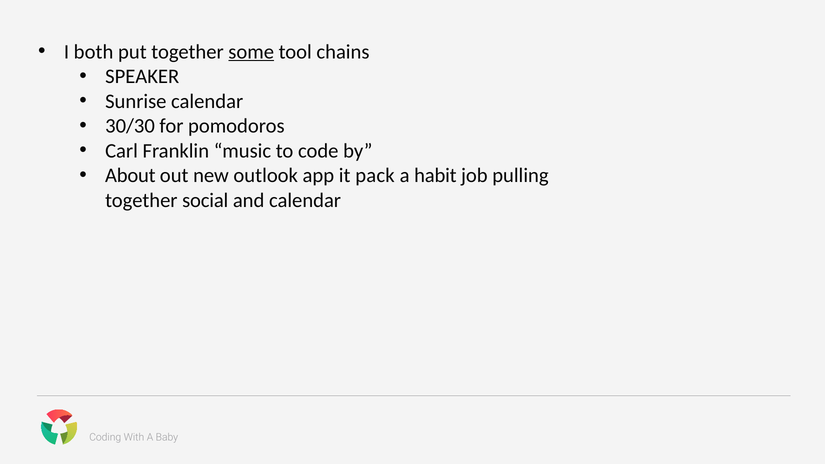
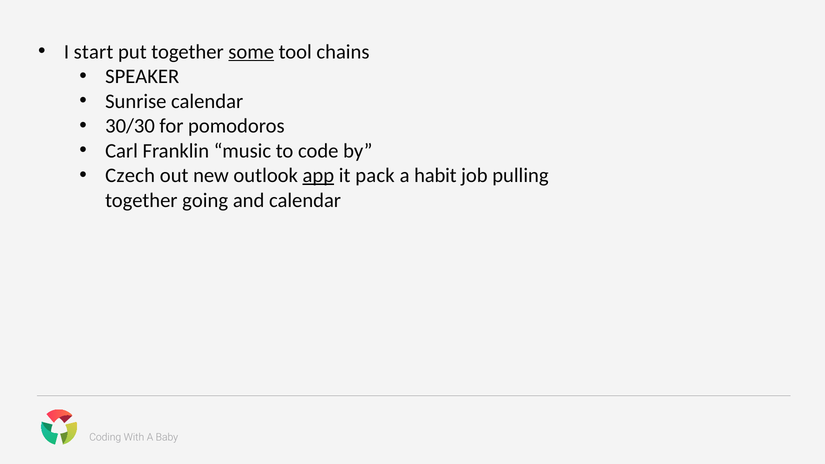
both: both -> start
About: About -> Czech
app underline: none -> present
social: social -> going
